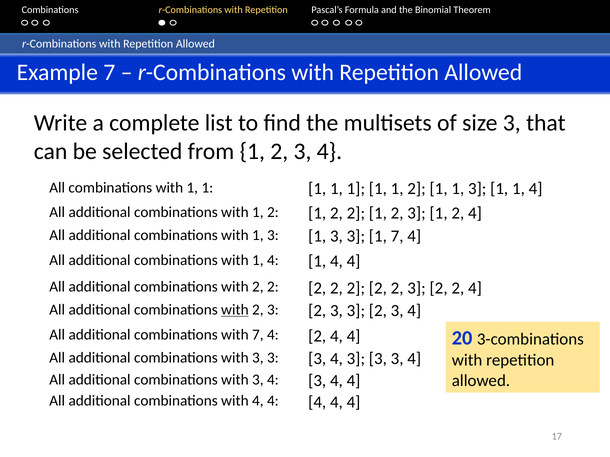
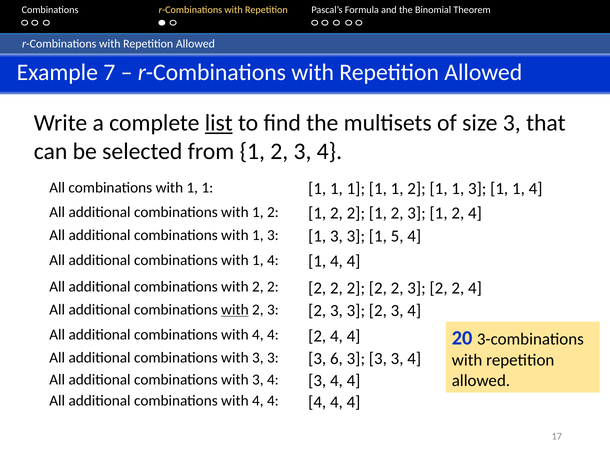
list underline: none -> present
1 7: 7 -> 5
7 at (258, 335): 7 -> 4
4 at (336, 359): 4 -> 6
